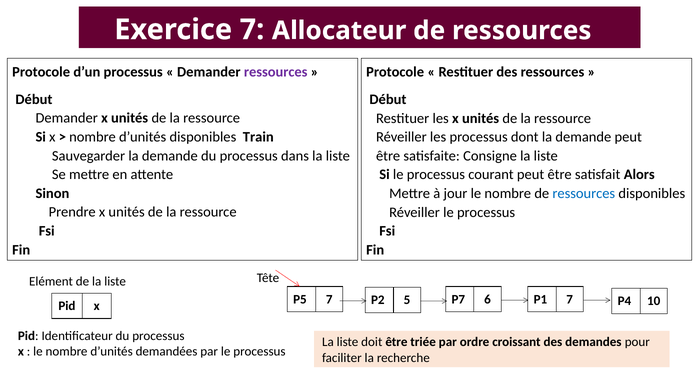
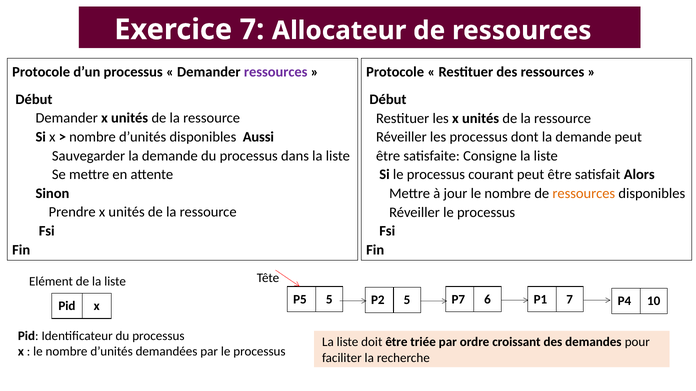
Train: Train -> Aussi
ressources at (584, 194) colour: blue -> orange
P5 7: 7 -> 5
